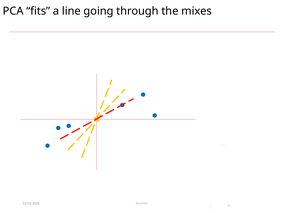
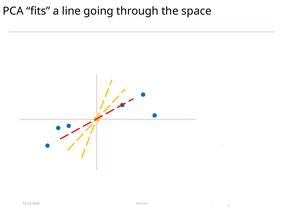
mixes: mixes -> space
